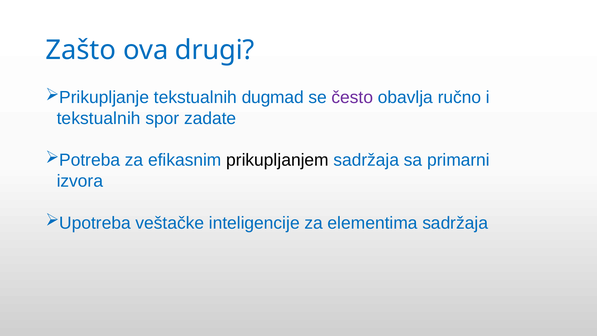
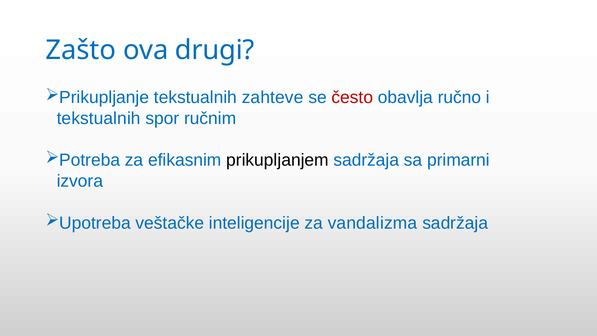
dugmad: dugmad -> zahteve
često colour: purple -> red
zadate: zadate -> ručnim
elementima: elementima -> vandalizma
